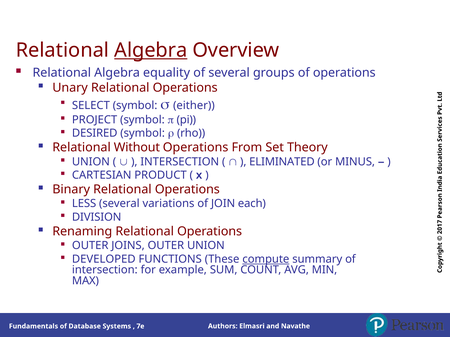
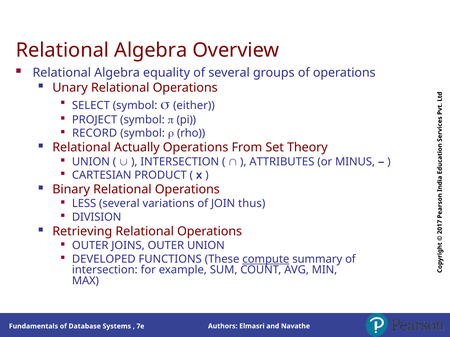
Algebra at (151, 50) underline: present -> none
DESIRED: DESIRED -> RECORD
Without: Without -> Actually
ELIMINATED: ELIMINATED -> ATTRIBUTES
each: each -> thus
Renaming: Renaming -> Retrieving
